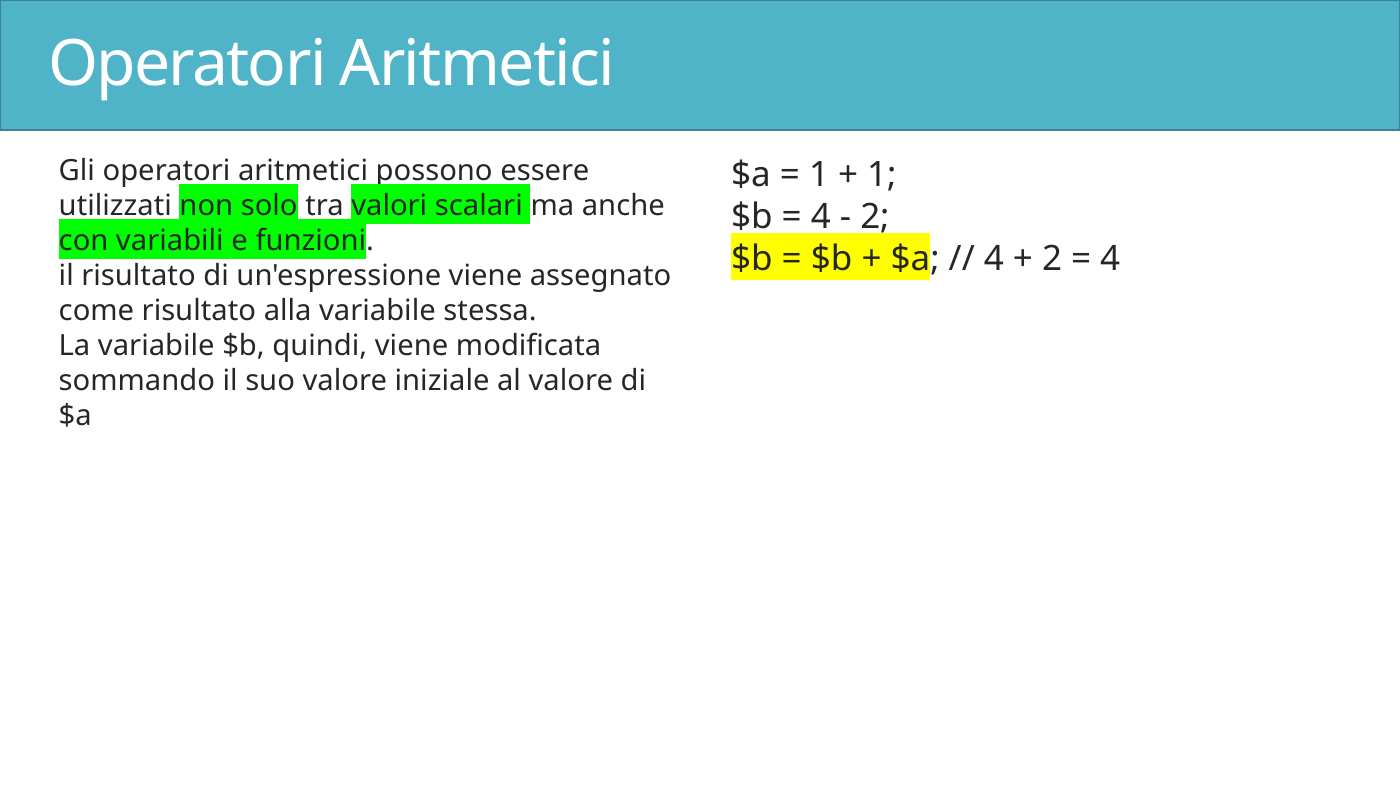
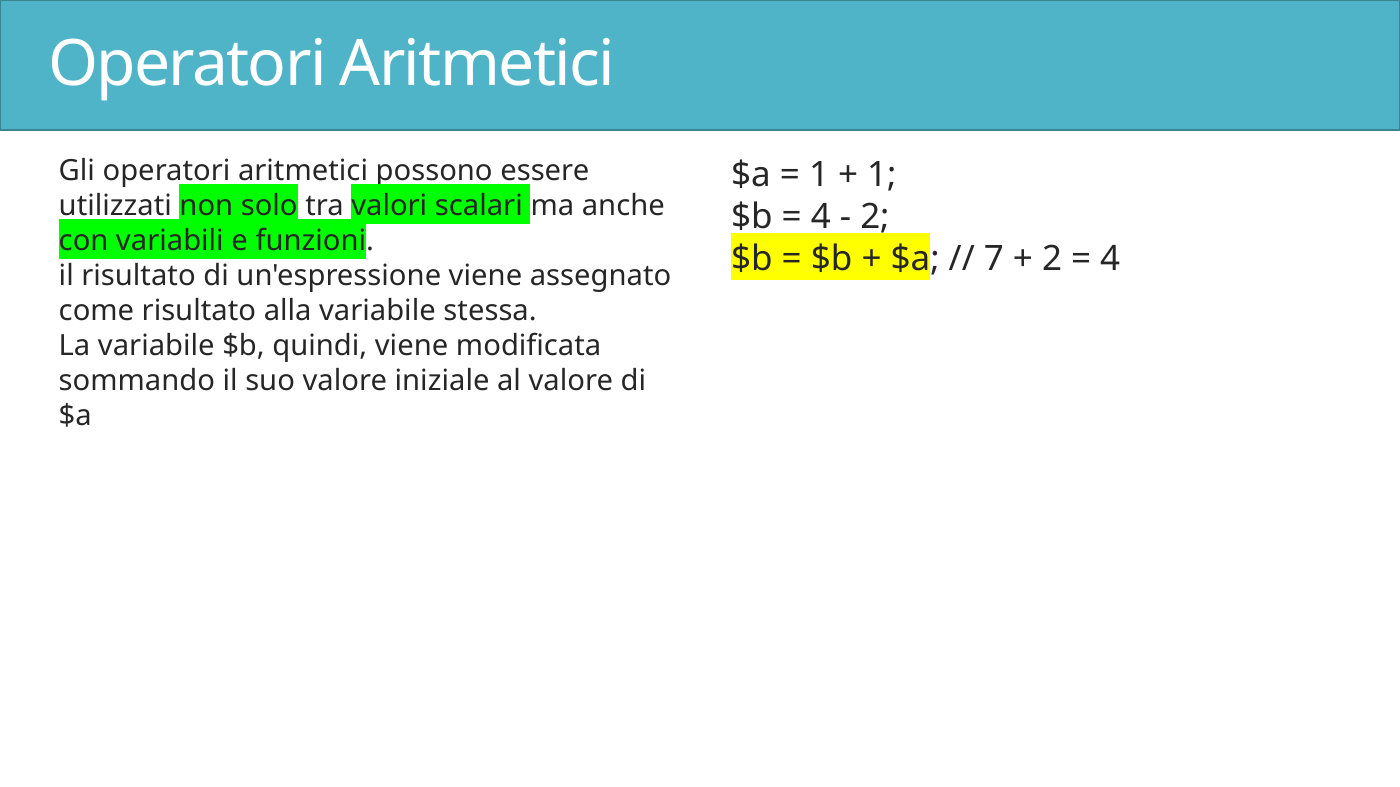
4 at (994, 259): 4 -> 7
